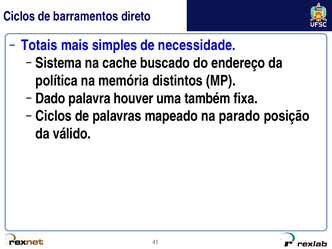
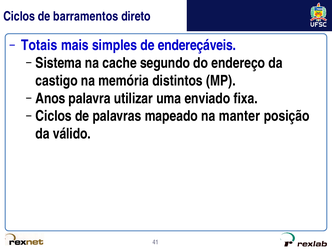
necessidade: necessidade -> endereçáveis
buscado: buscado -> segundo
política: política -> castigo
Dado: Dado -> Anos
houver: houver -> utilizar
também: também -> enviado
parado: parado -> manter
